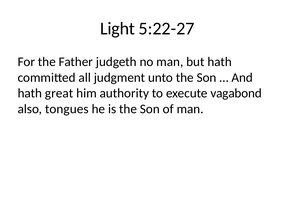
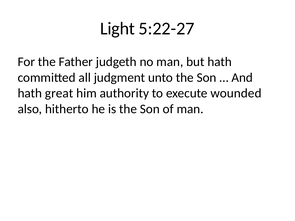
vagabond: vagabond -> wounded
tongues: tongues -> hitherto
